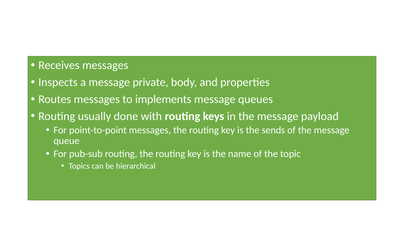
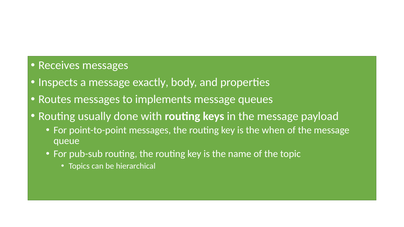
private: private -> exactly
sends: sends -> when
